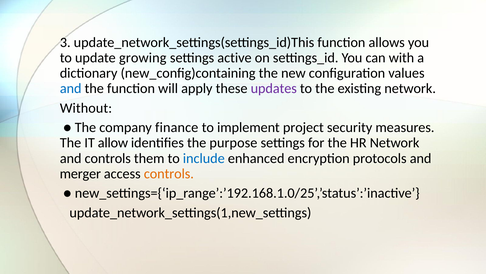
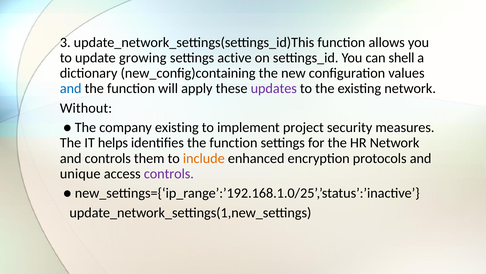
with: with -> shell
company finance: finance -> existing
allow: allow -> helps
identifies the purpose: purpose -> function
include colour: blue -> orange
merger: merger -> unique
controls at (169, 173) colour: orange -> purple
